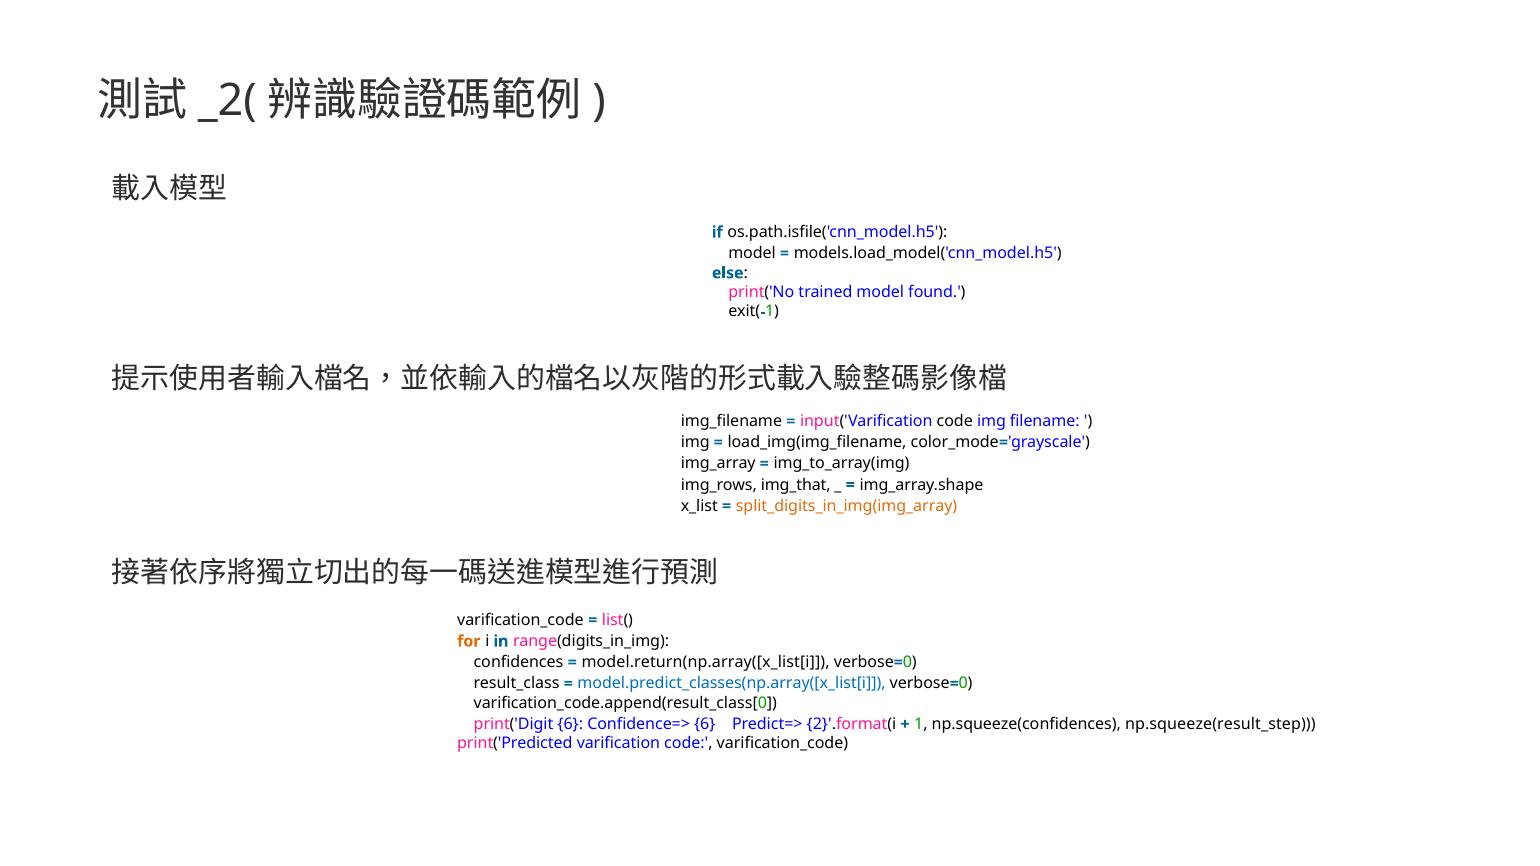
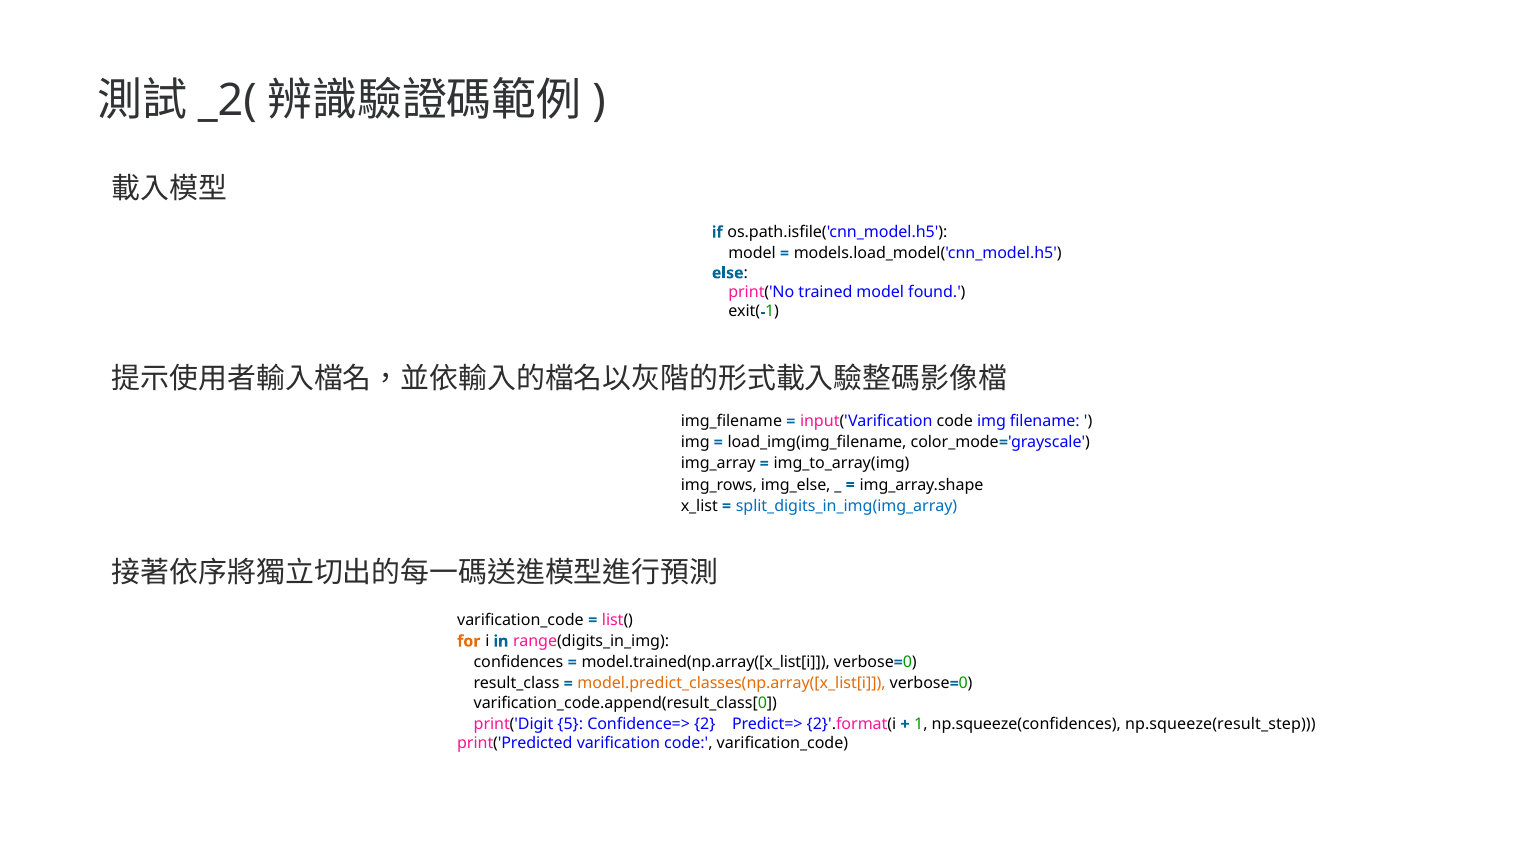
img_that: img_that -> img_else
split_digits_in_img(img_array colour: orange -> blue
model.return(np.array([x_list[i: model.return(np.array([x_list[i -> model.trained(np.array([x_list[i
model.predict_classes(np.array([x_list[i colour: blue -> orange
print('Digit 6: 6 -> 5
Confidence=> 6: 6 -> 2
